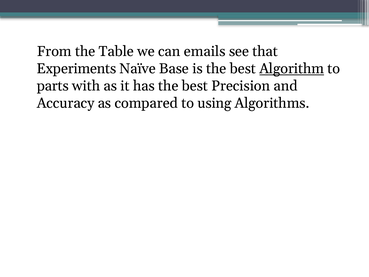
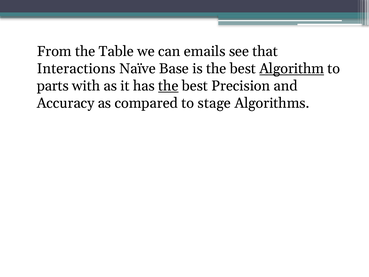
Experiments: Experiments -> Interactions
the at (168, 86) underline: none -> present
using: using -> stage
